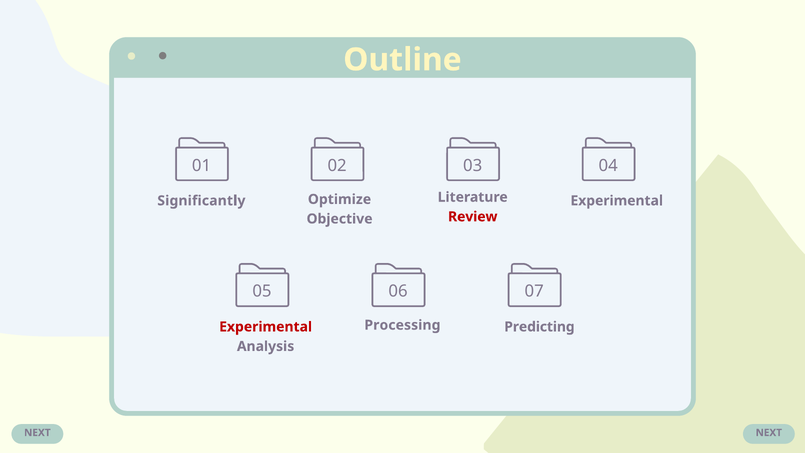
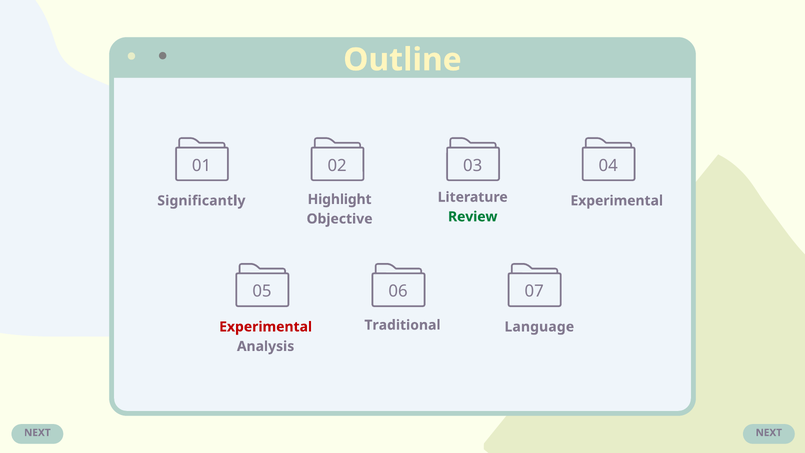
Optimize: Optimize -> Highlight
Review colour: red -> green
Processing: Processing -> Traditional
Predicting: Predicting -> Language
